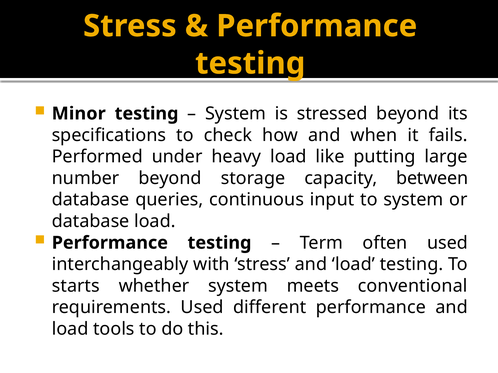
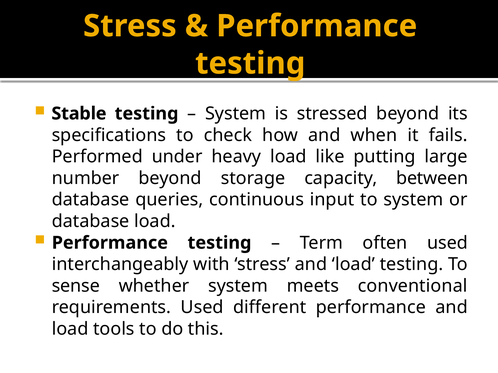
Minor: Minor -> Stable
starts: starts -> sense
